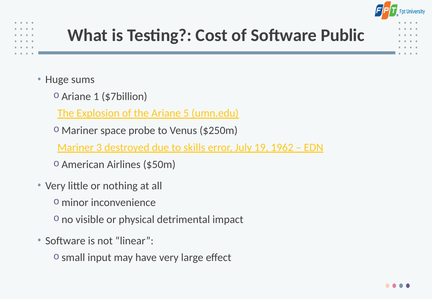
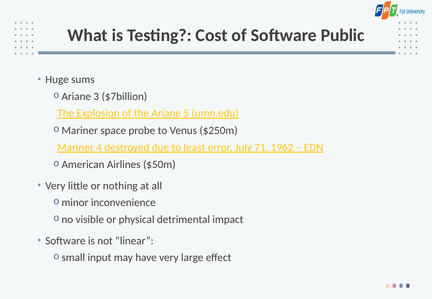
1: 1 -> 3
3: 3 -> 4
skills: skills -> least
19: 19 -> 71
